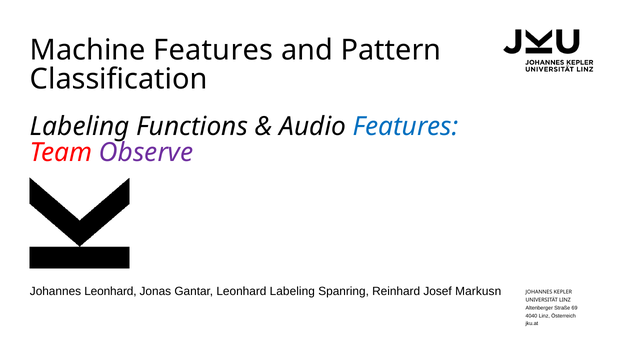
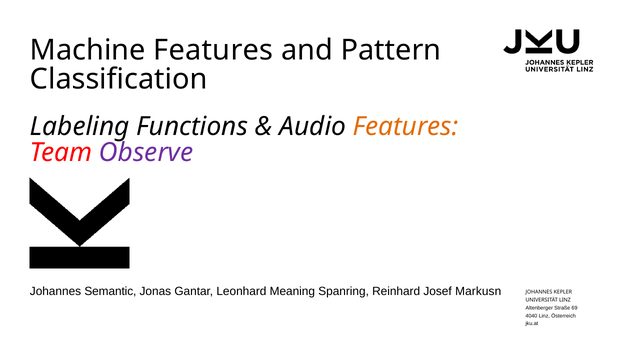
Features at (406, 126) colour: blue -> orange
Johannes Leonhard: Leonhard -> Semantic
Leonhard Labeling: Labeling -> Meaning
